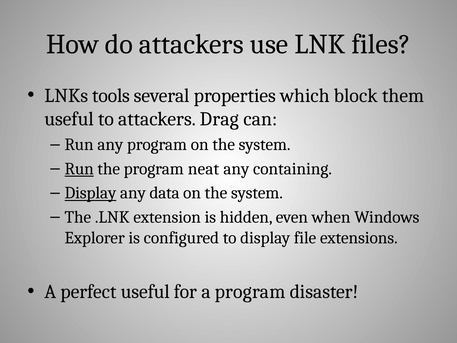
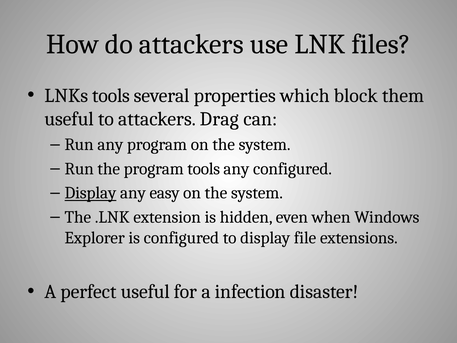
Run at (79, 169) underline: present -> none
program neat: neat -> tools
any containing: containing -> configured
data: data -> easy
a program: program -> infection
